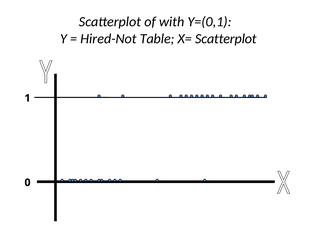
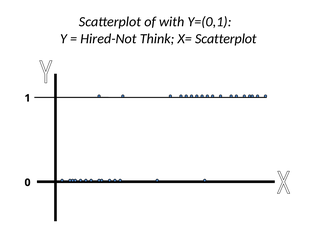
Table: Table -> Think
